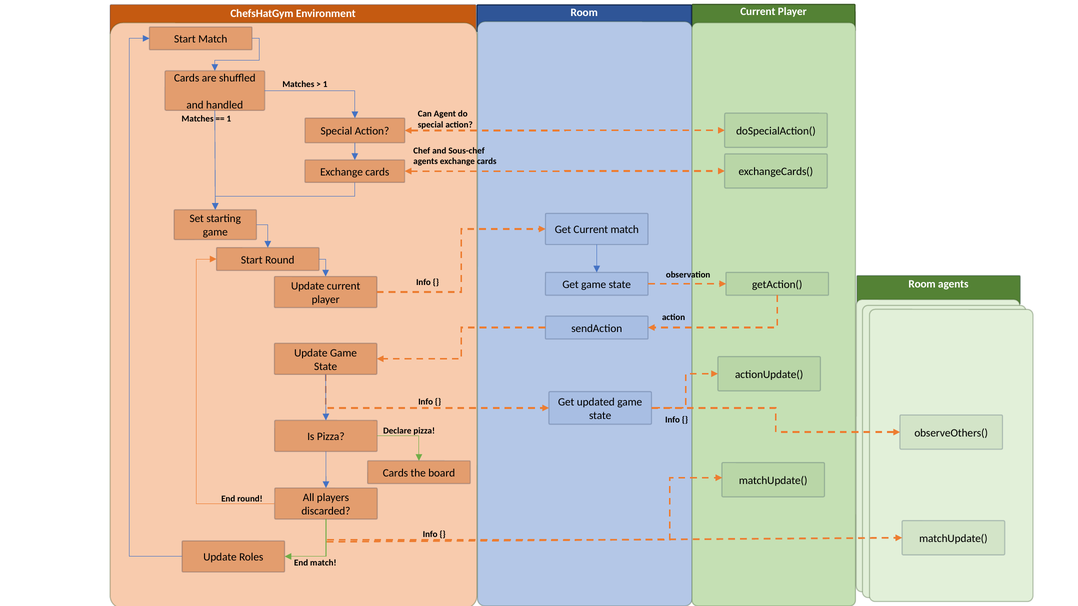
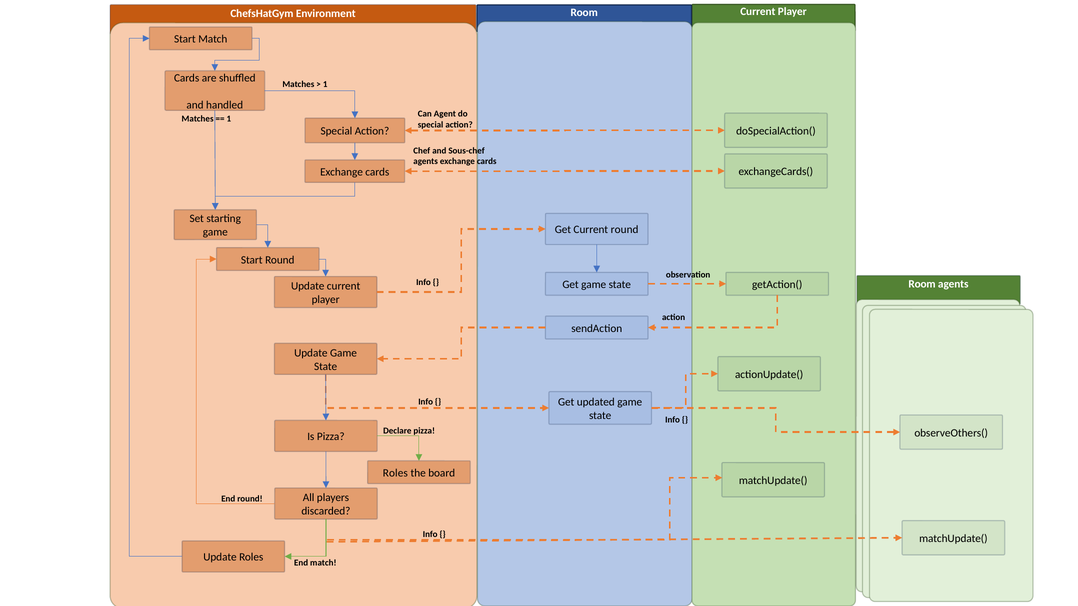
Current match: match -> round
Cards at (395, 473): Cards -> Roles
